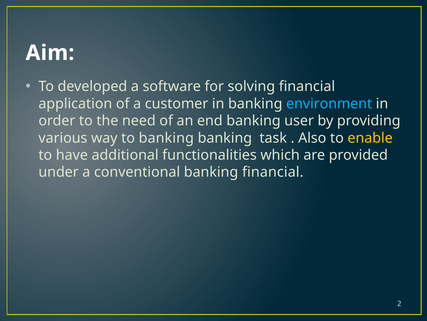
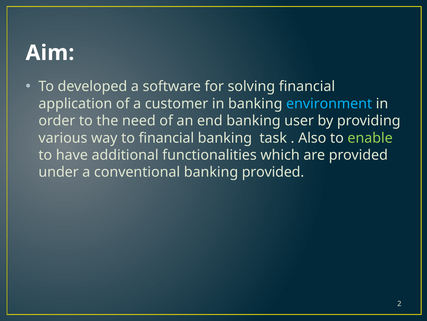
to banking: banking -> financial
enable colour: yellow -> light green
banking financial: financial -> provided
